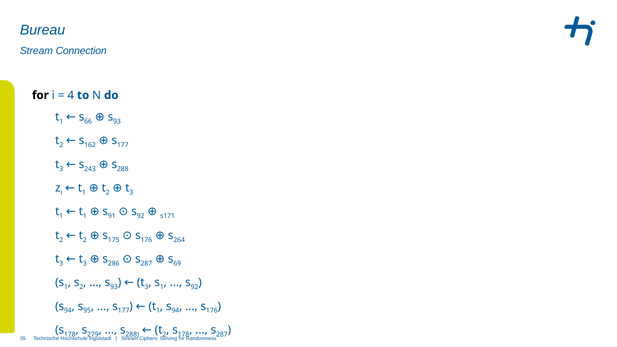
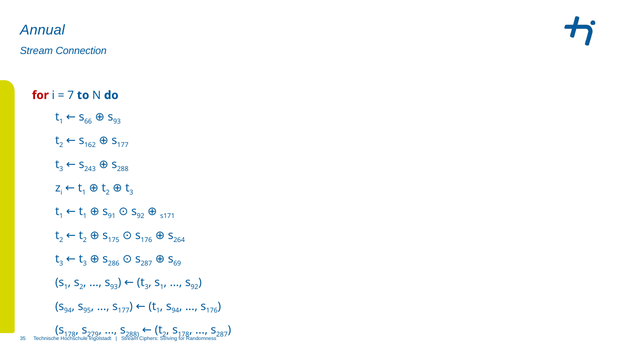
Bureau: Bureau -> Annual
for at (40, 95) colour: black -> red
4: 4 -> 7
